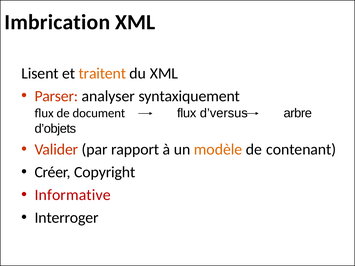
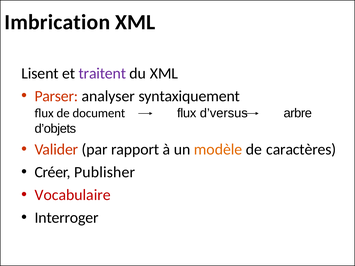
traitent colour: orange -> purple
contenant: contenant -> caractères
Copyright: Copyright -> Publisher
Informative: Informative -> Vocabulaire
